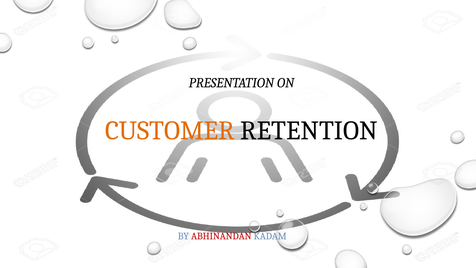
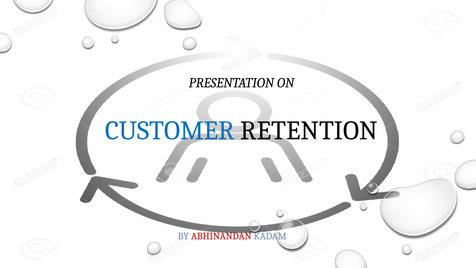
CUSTOMER colour: orange -> blue
